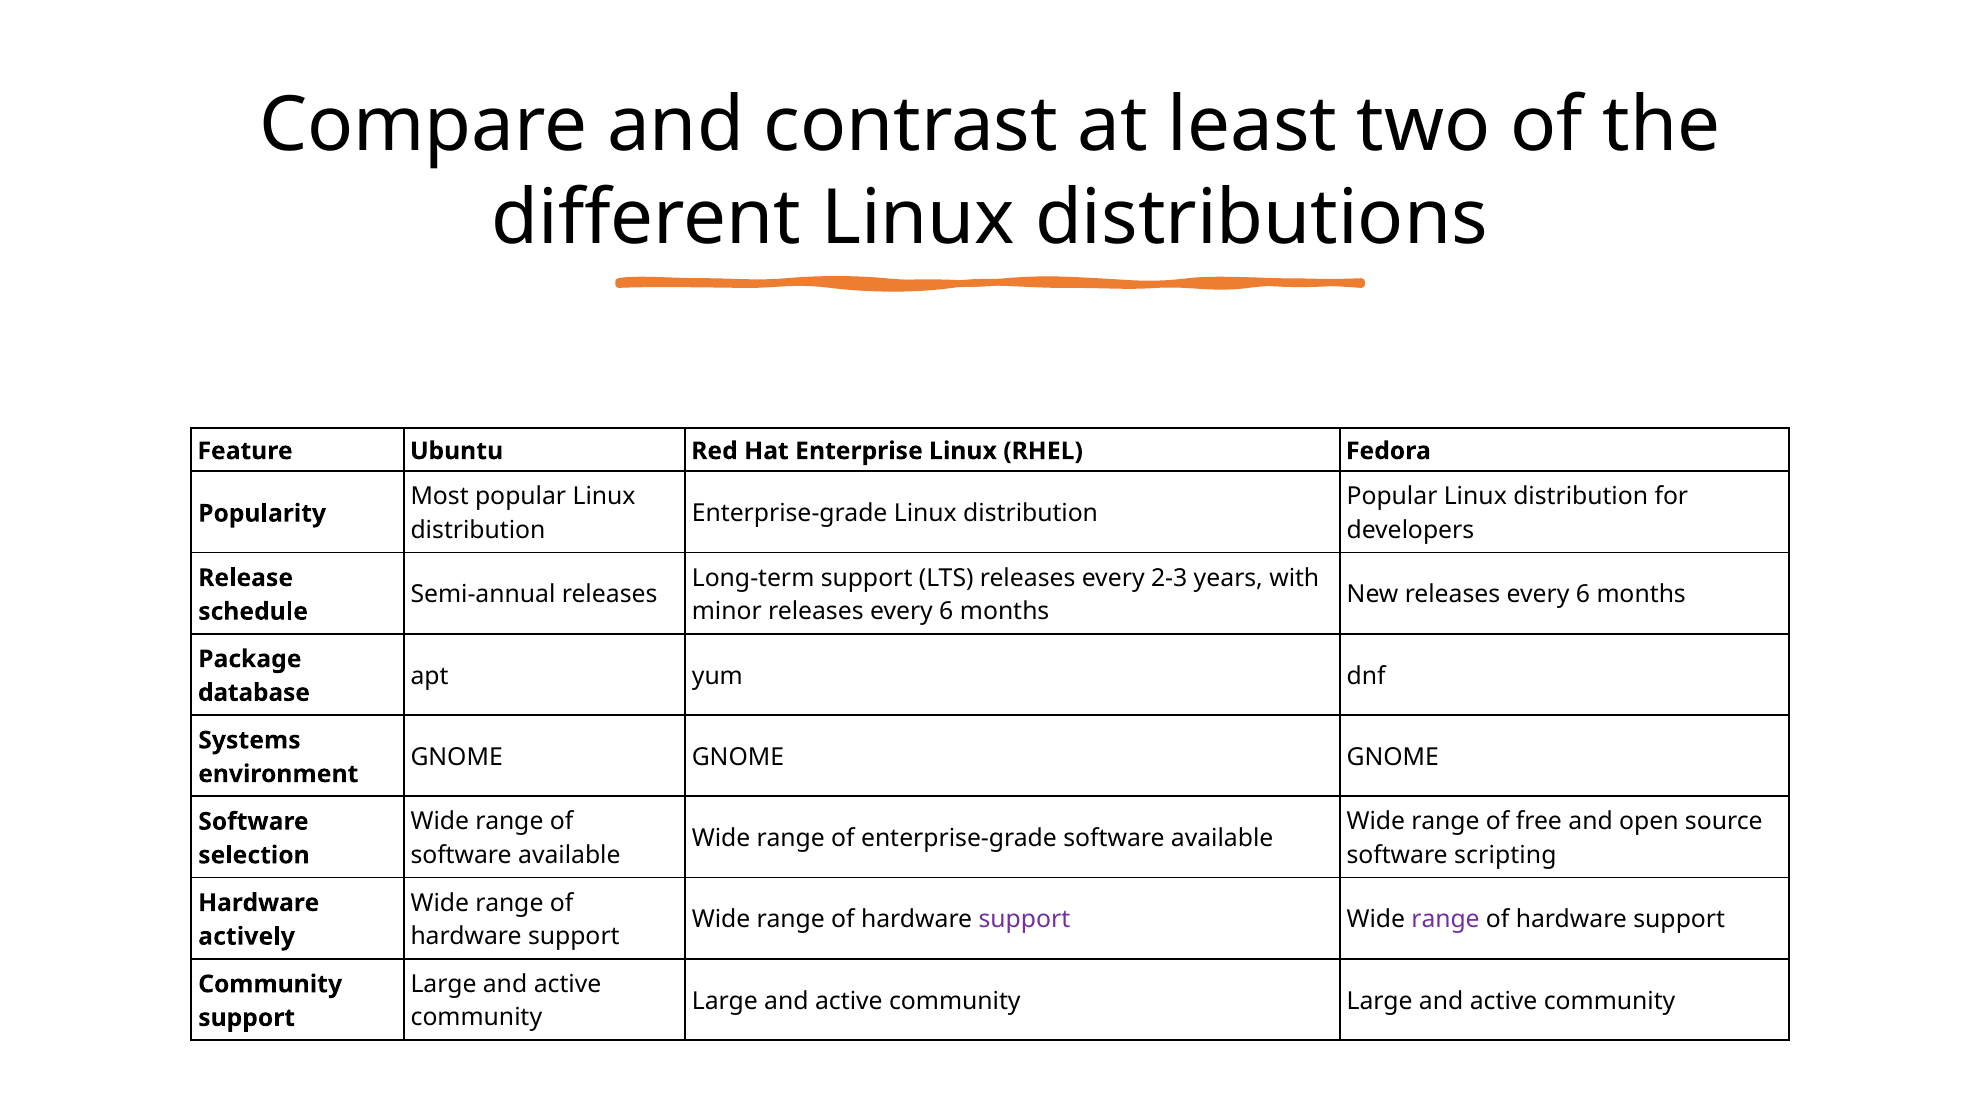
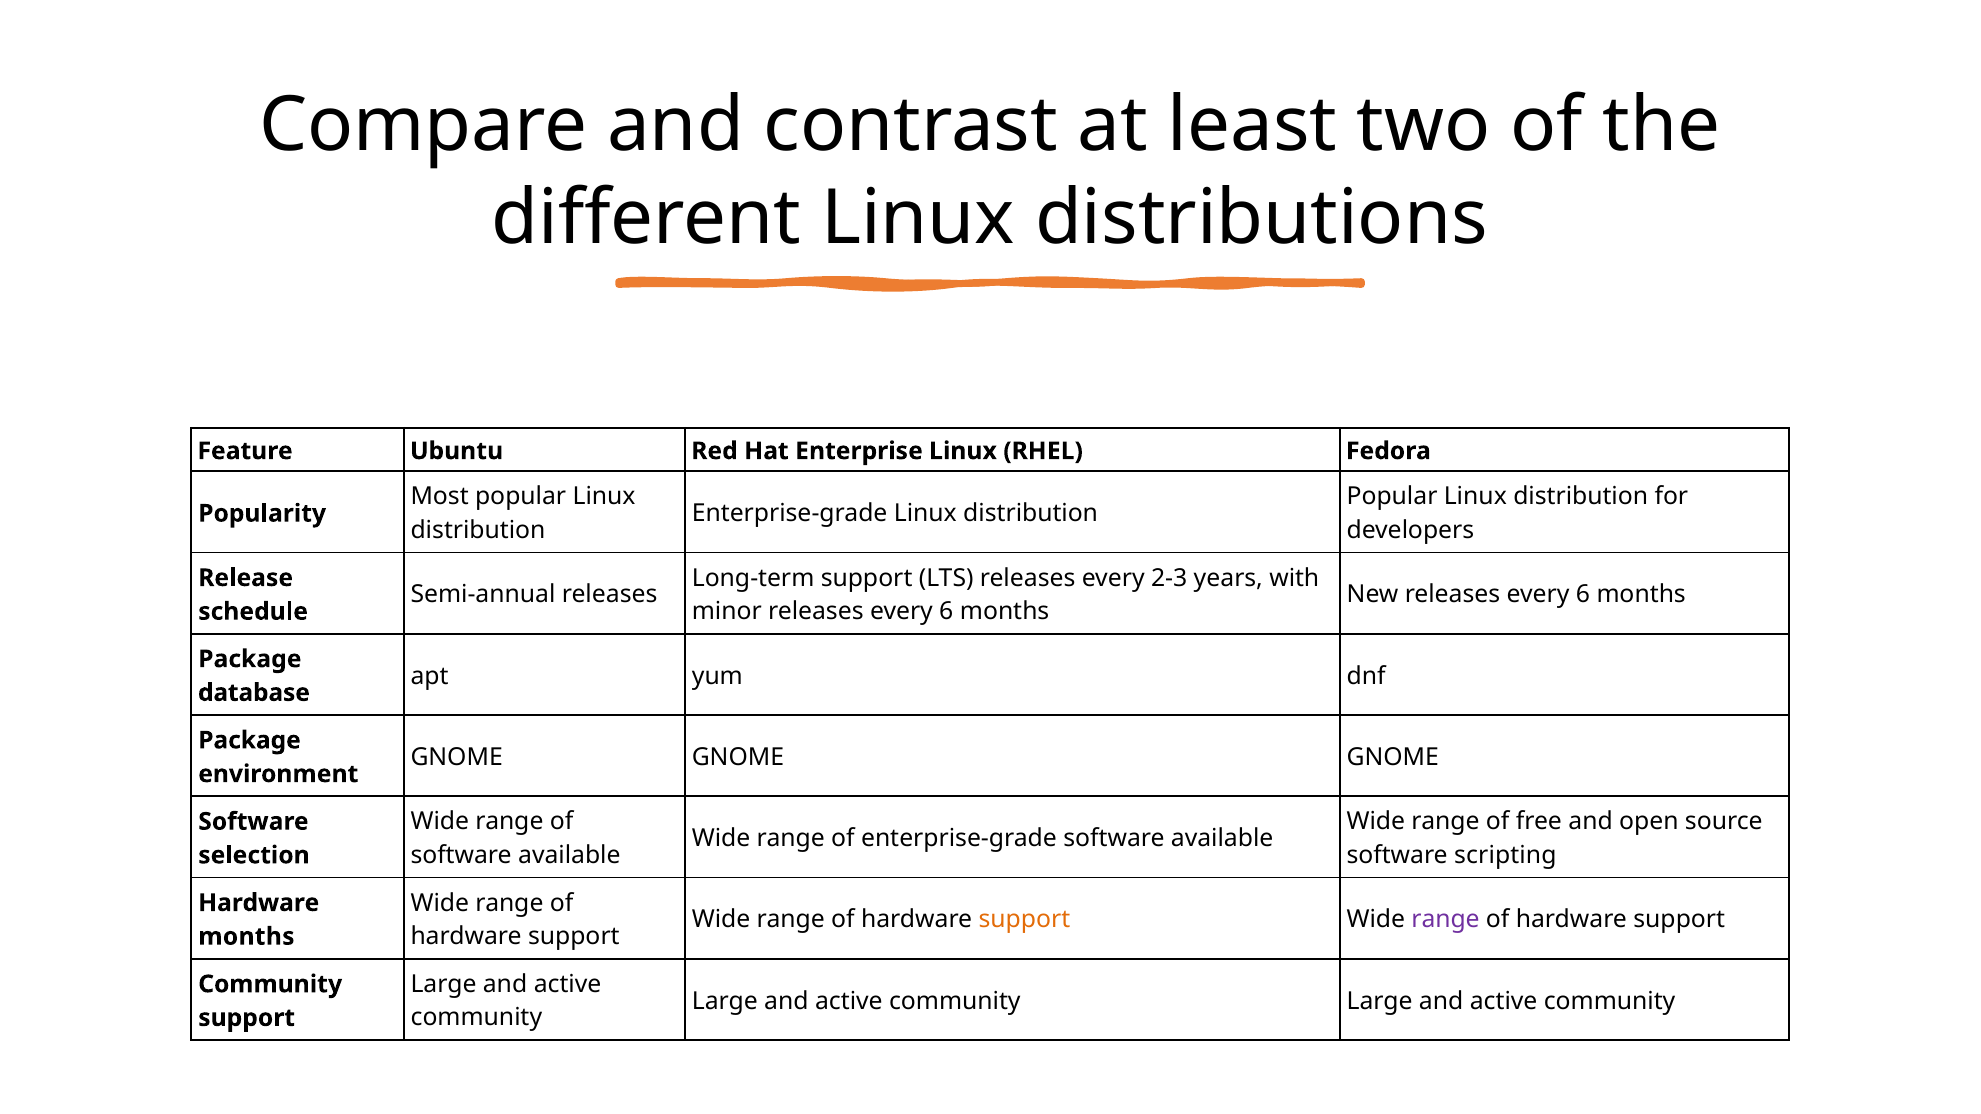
Systems at (249, 740): Systems -> Package
support at (1024, 920) colour: purple -> orange
actively at (247, 937): actively -> months
